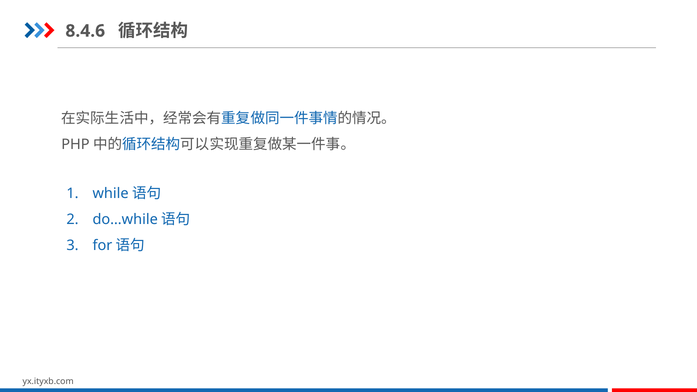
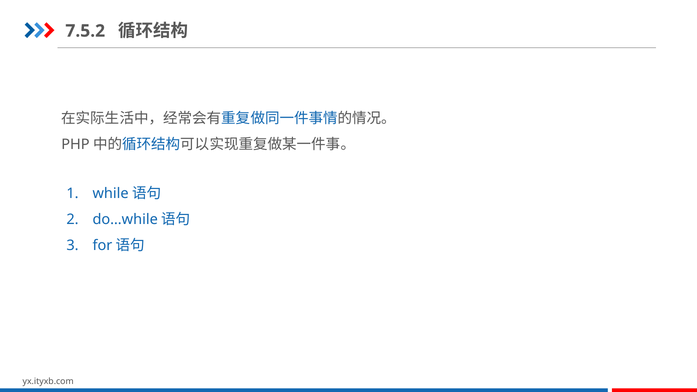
8.4.6: 8.4.6 -> 7.5.2
